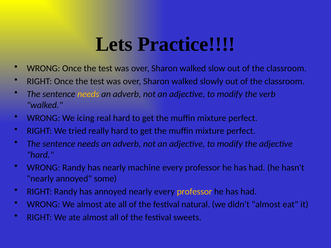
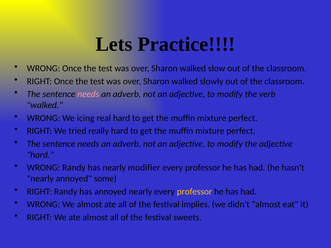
needs at (88, 94) colour: yellow -> pink
machine: machine -> modifier
natural: natural -> implies
